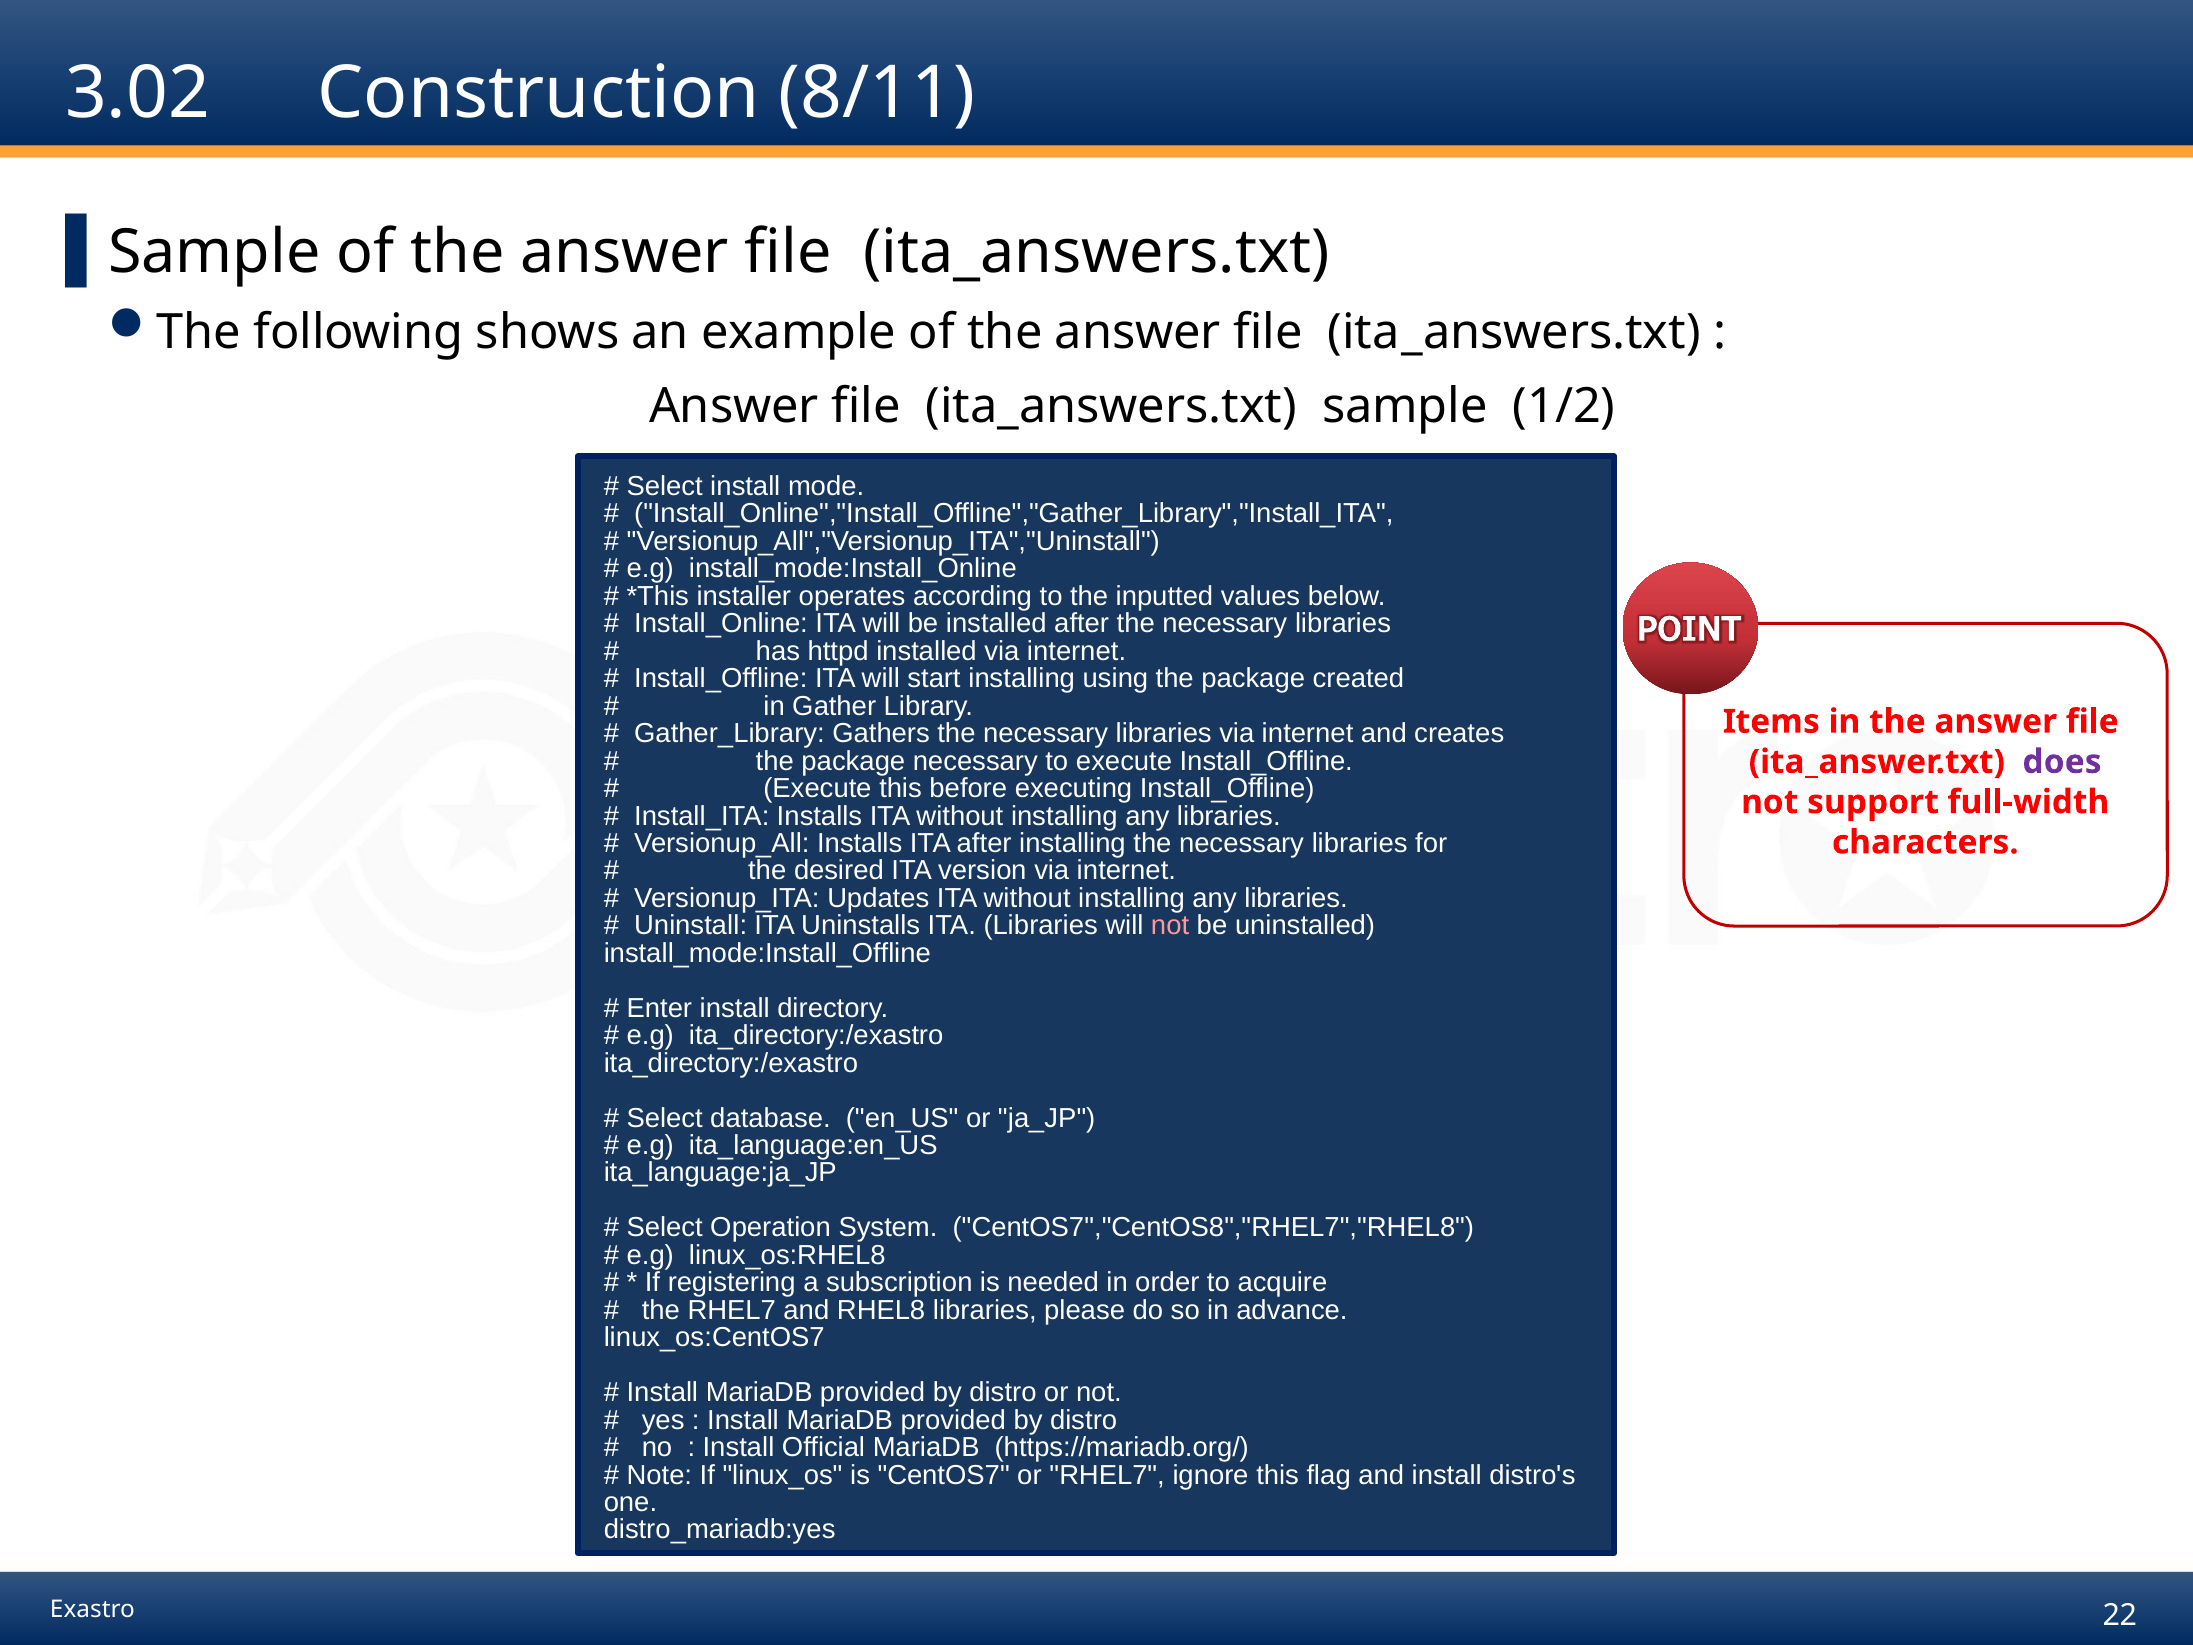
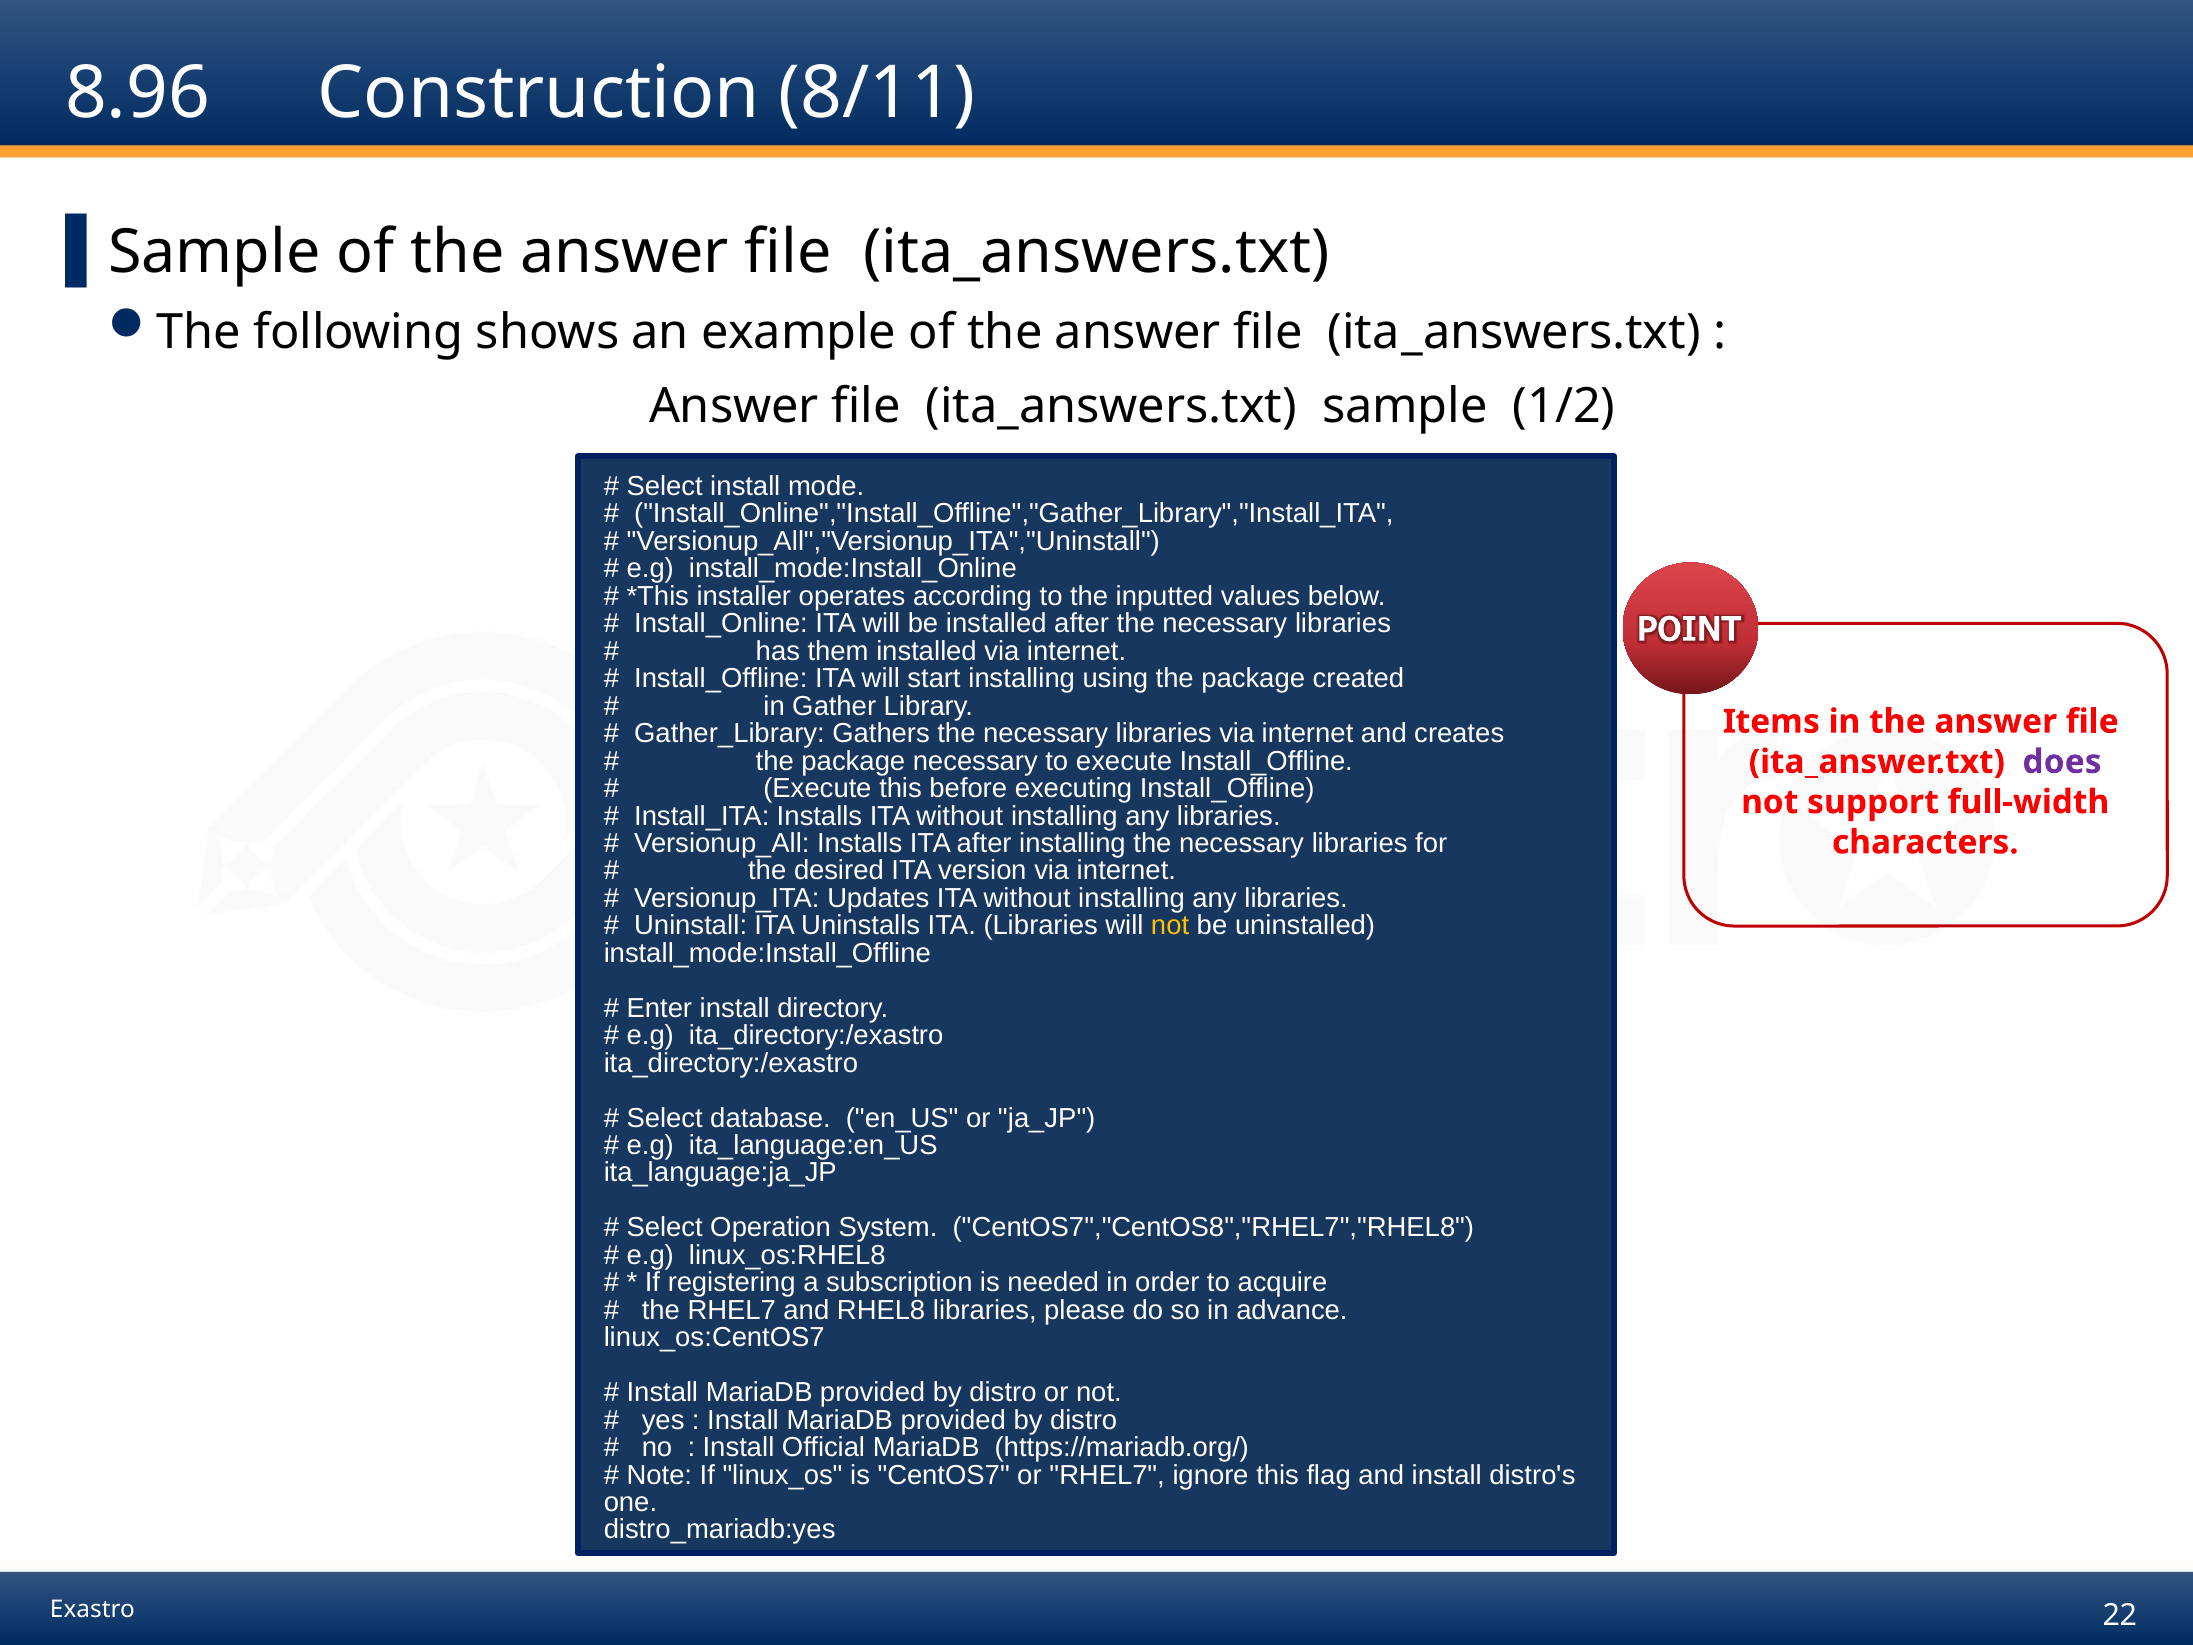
3.02: 3.02 -> 8.96
httpd: httpd -> them
not at (1170, 926) colour: pink -> yellow
